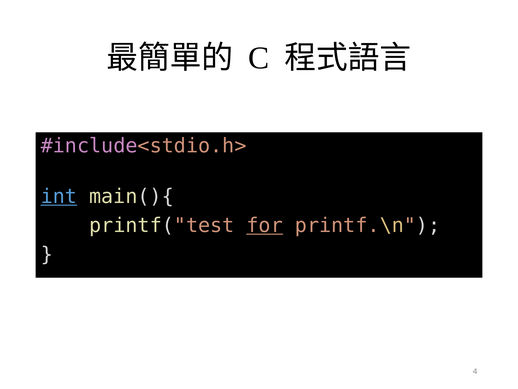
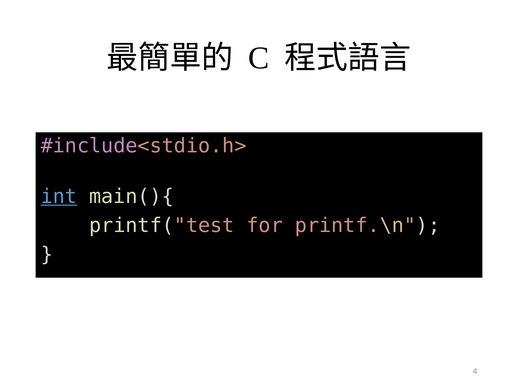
for underline: present -> none
